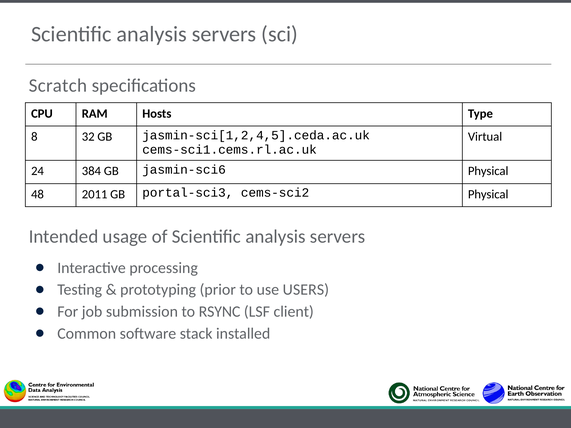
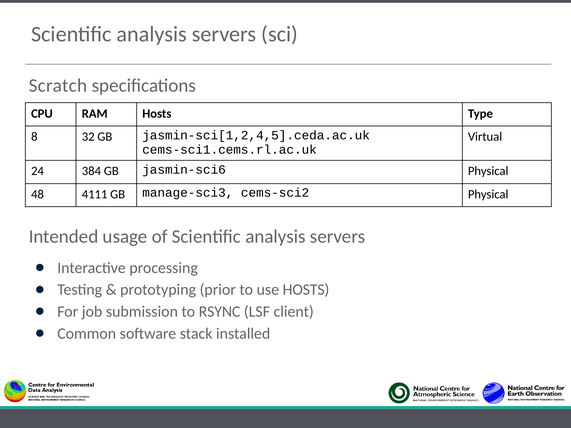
2011: 2011 -> 4111
portal-sci3: portal-sci3 -> manage-sci3
use USERS: USERS -> HOSTS
